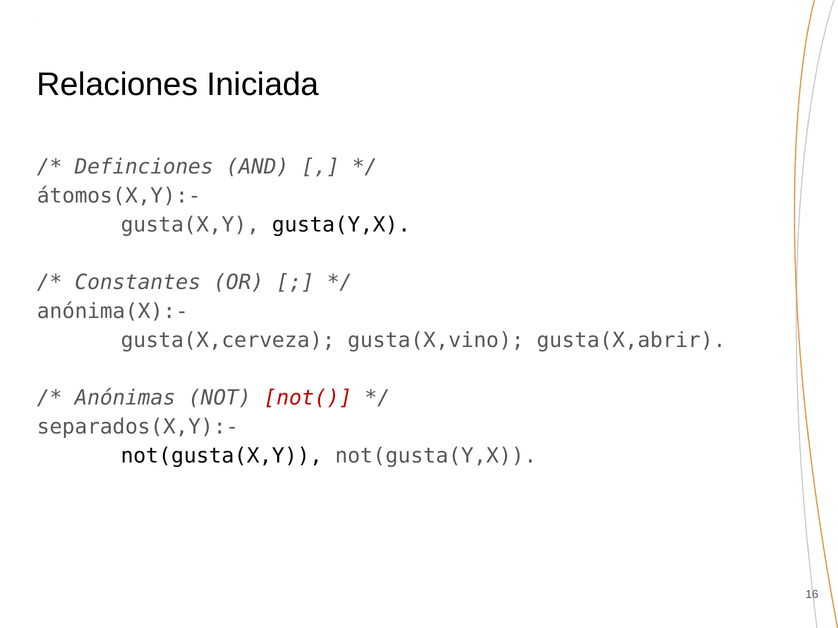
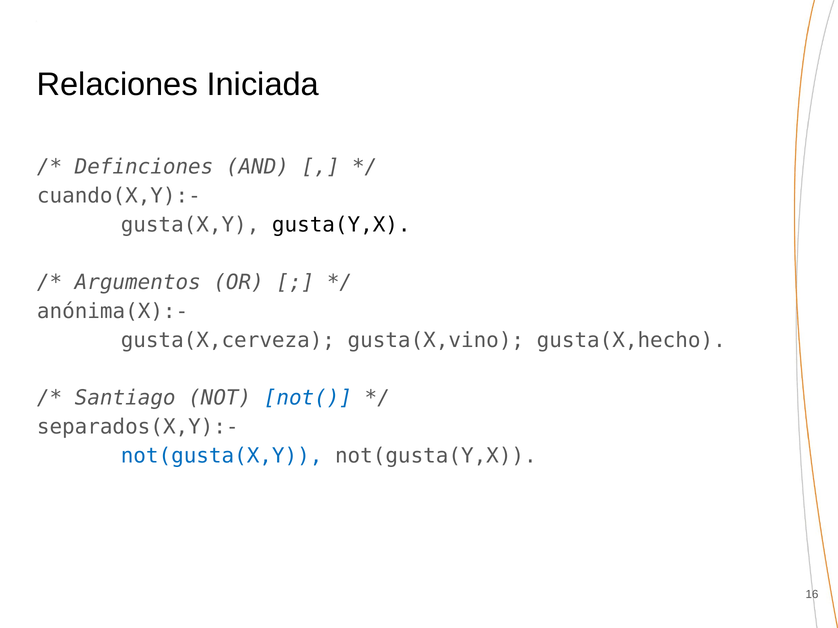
átomos(X,Y):-: átomos(X,Y):- -> cuando(X,Y):-
Constantes: Constantes -> Argumentos
gusta(X,abrir: gusta(X,abrir -> gusta(X,hecho
Anónimas: Anónimas -> Santiago
not( colour: red -> blue
not(gusta(X,Y colour: black -> blue
